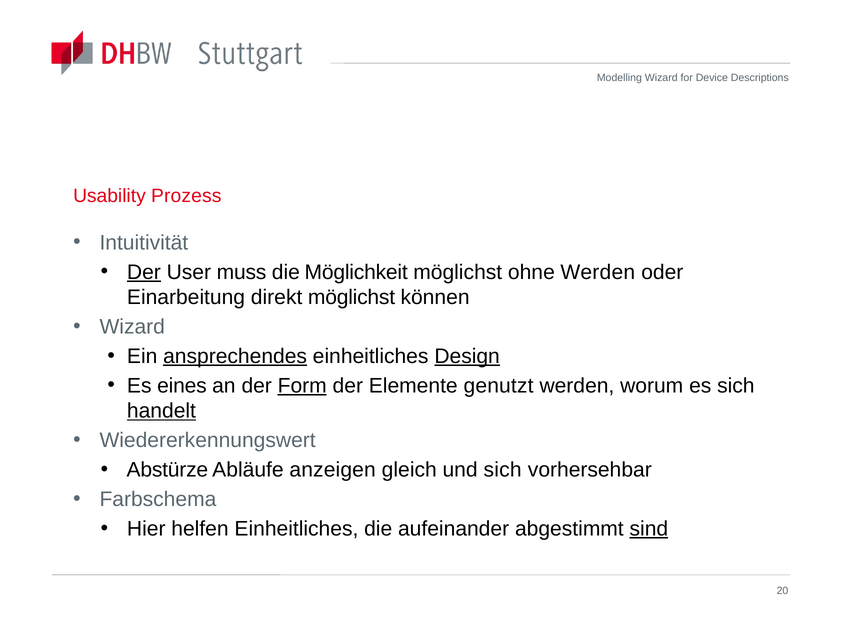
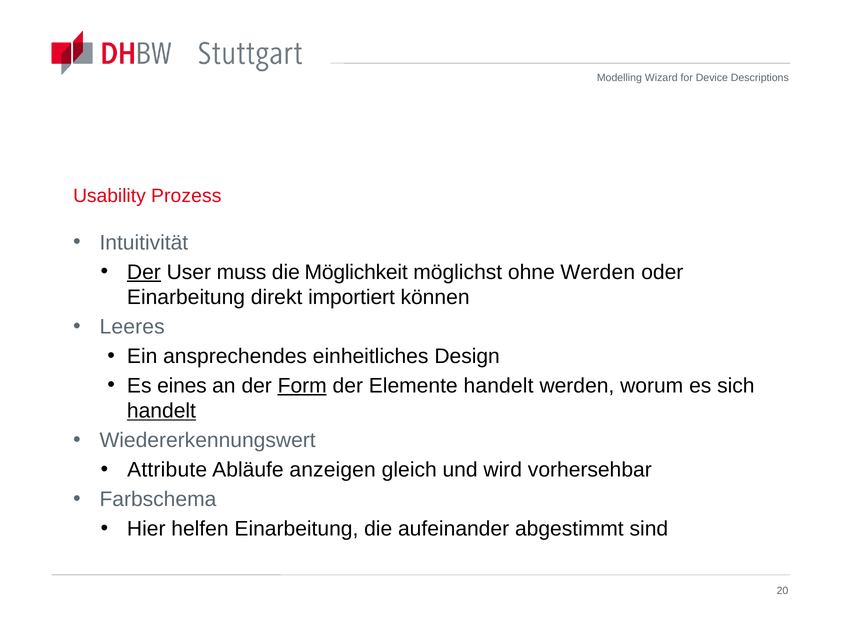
direkt möglichst: möglichst -> importiert
Wizard at (132, 327): Wizard -> Leeres
ansprechendes underline: present -> none
Design underline: present -> none
Elemente genutzt: genutzt -> handelt
Abstürze: Abstürze -> Attribute
und sich: sich -> wird
helfen Einheitliches: Einheitliches -> Einarbeitung
sind underline: present -> none
